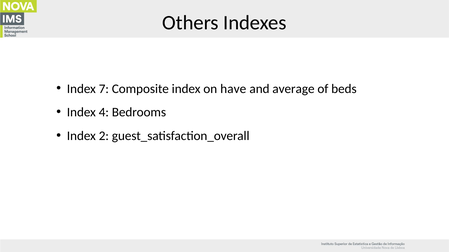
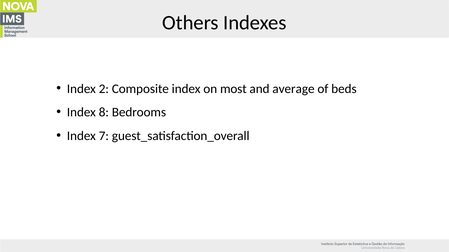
7: 7 -> 2
have: have -> most
4: 4 -> 8
2: 2 -> 7
